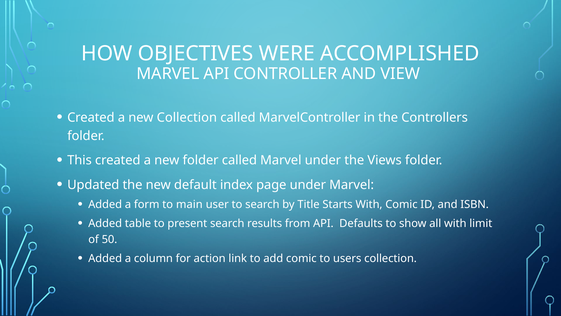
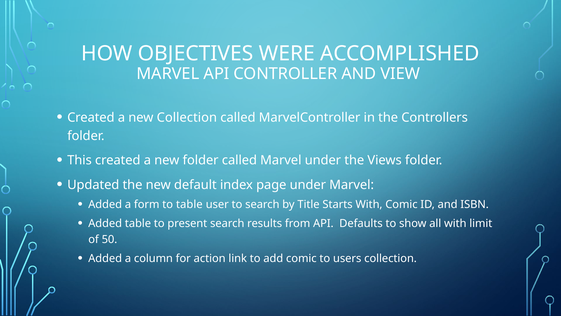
to main: main -> table
